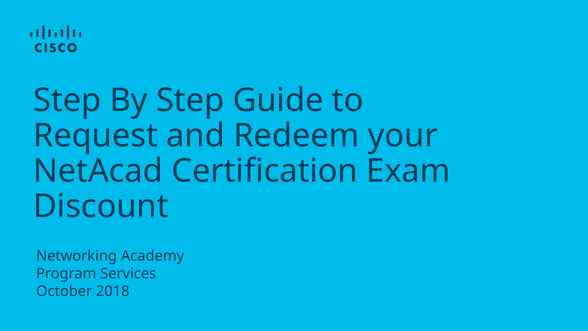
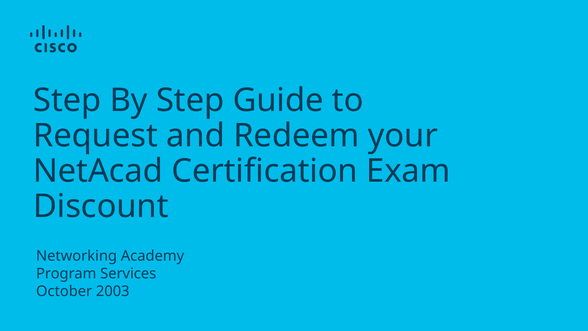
2018: 2018 -> 2003
